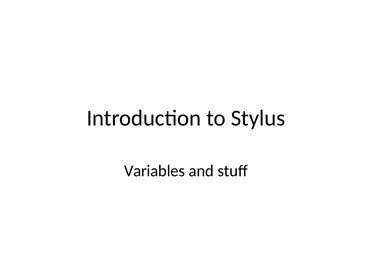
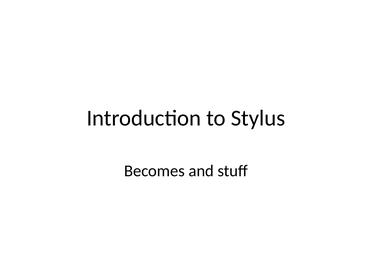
Variables: Variables -> Becomes
